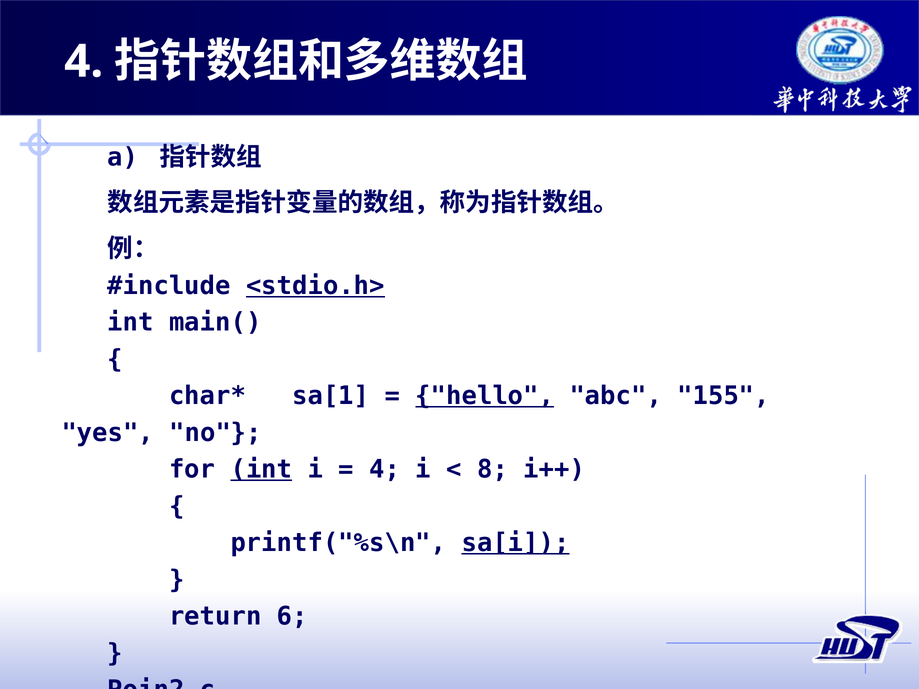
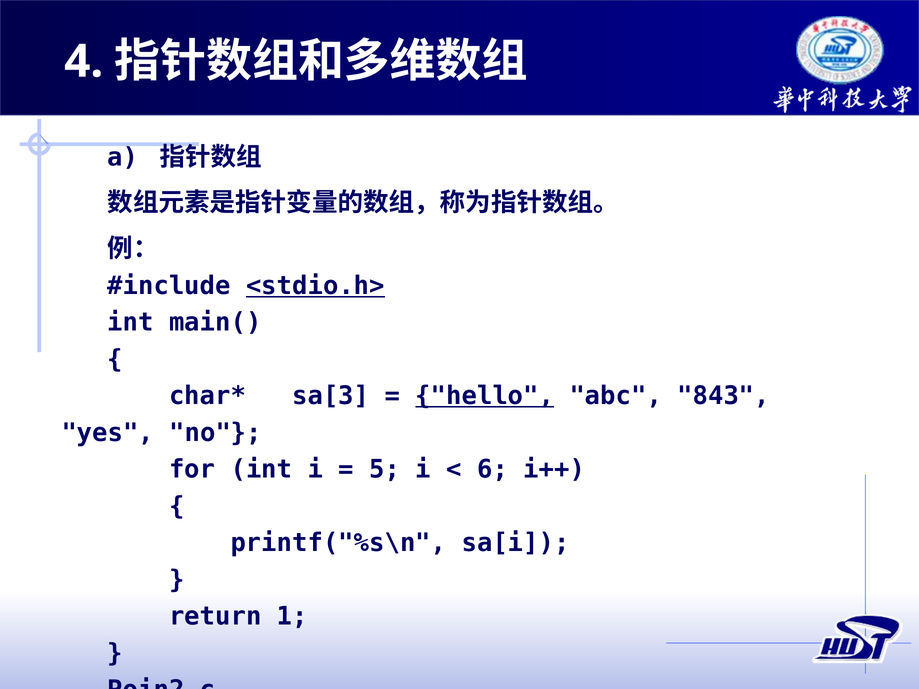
sa[1: sa[1 -> sa[3
155: 155 -> 843
int at (261, 470) underline: present -> none
4 at (385, 470): 4 -> 5
8: 8 -> 6
sa[i underline: present -> none
6: 6 -> 1
